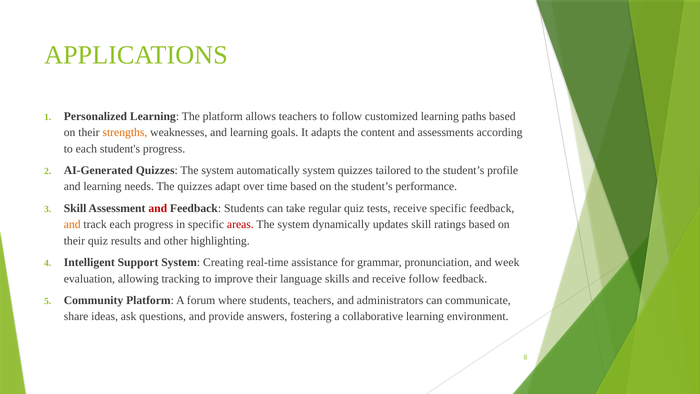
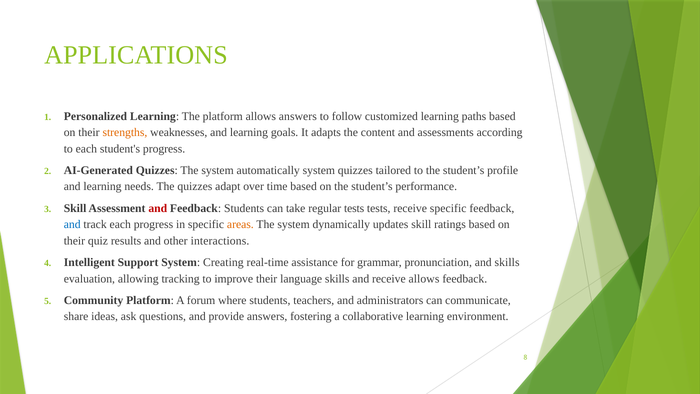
allows teachers: teachers -> answers
regular quiz: quiz -> tests
and at (72, 224) colour: orange -> blue
areas colour: red -> orange
highlighting: highlighting -> interactions
and week: week -> skills
receive follow: follow -> allows
